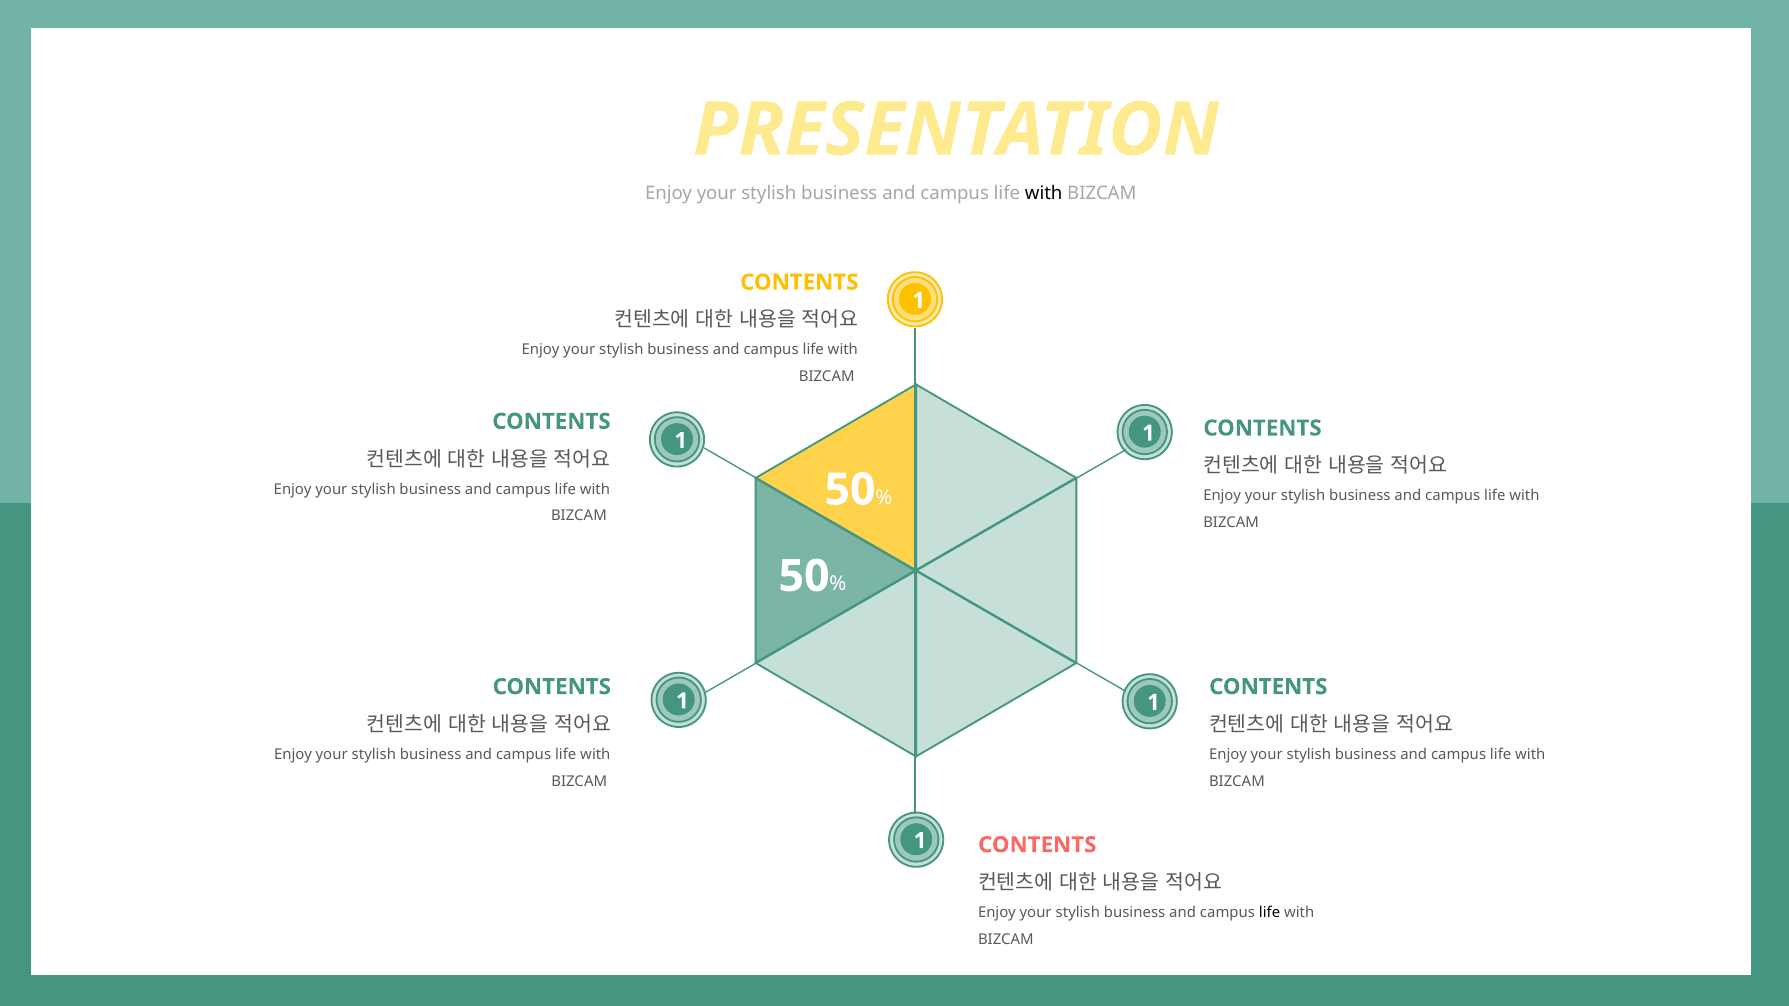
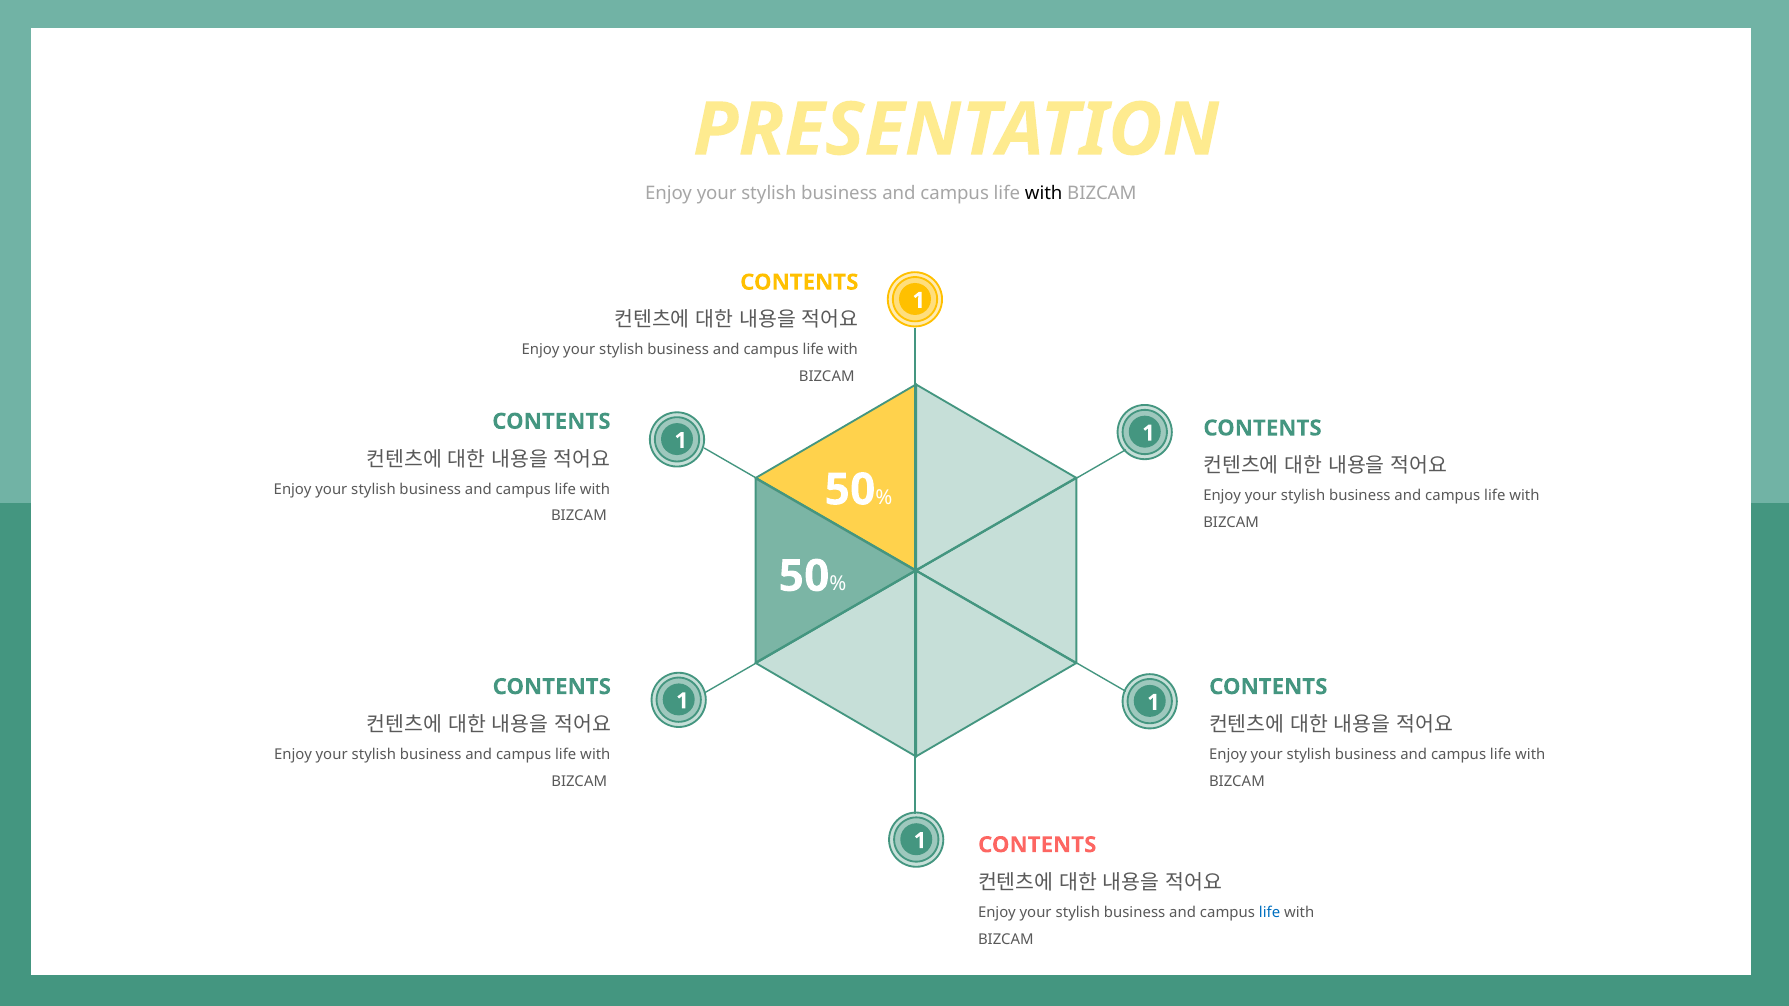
life at (1270, 913) colour: black -> blue
